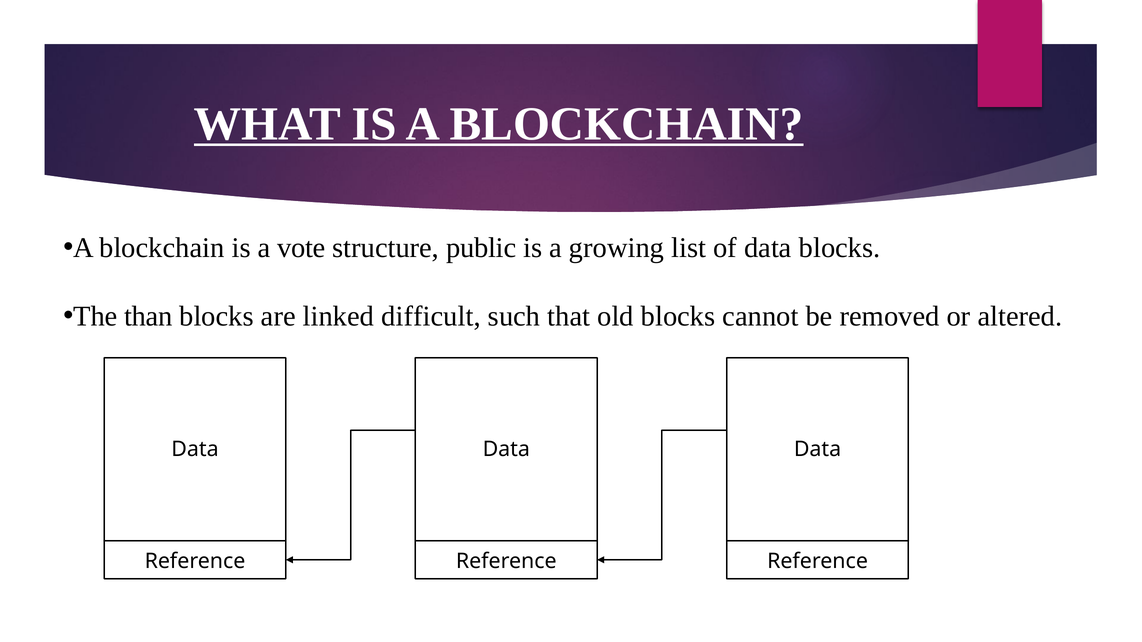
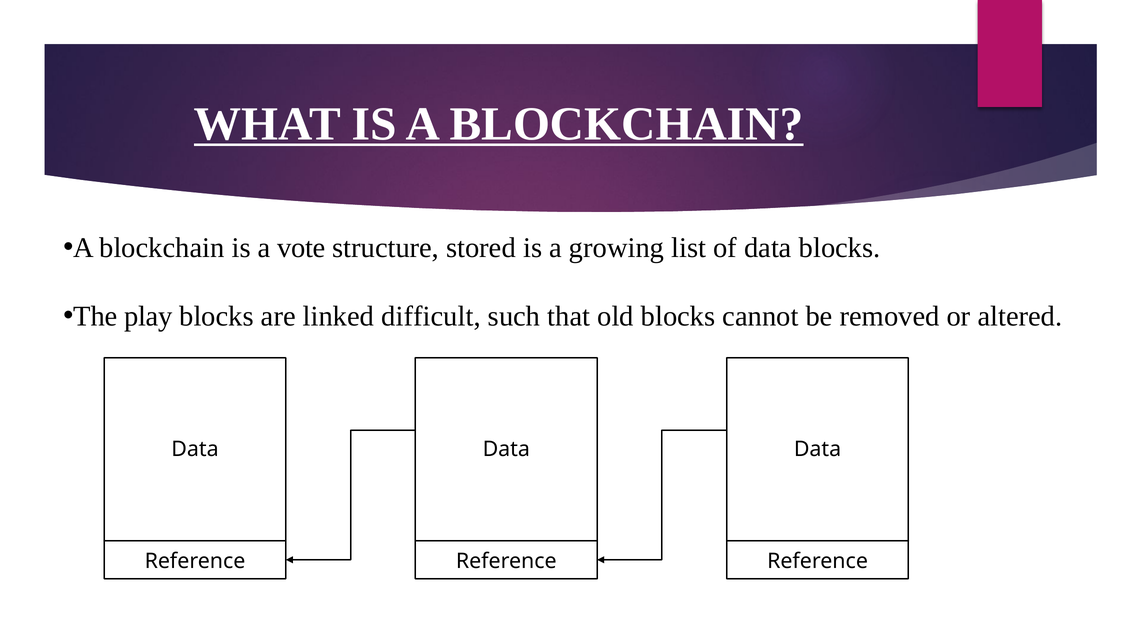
public: public -> stored
than: than -> play
